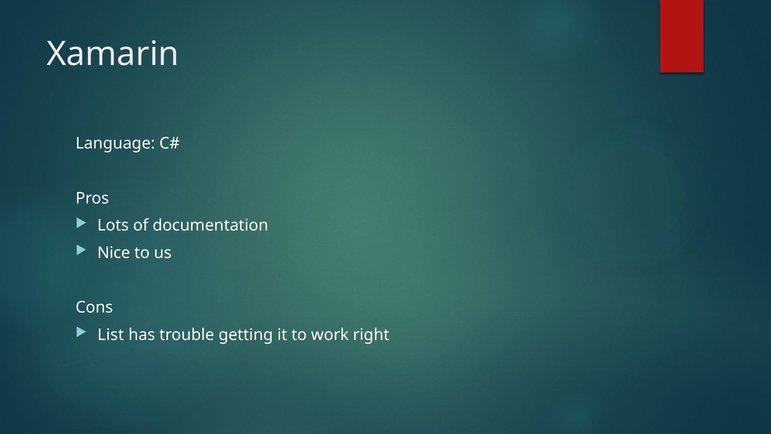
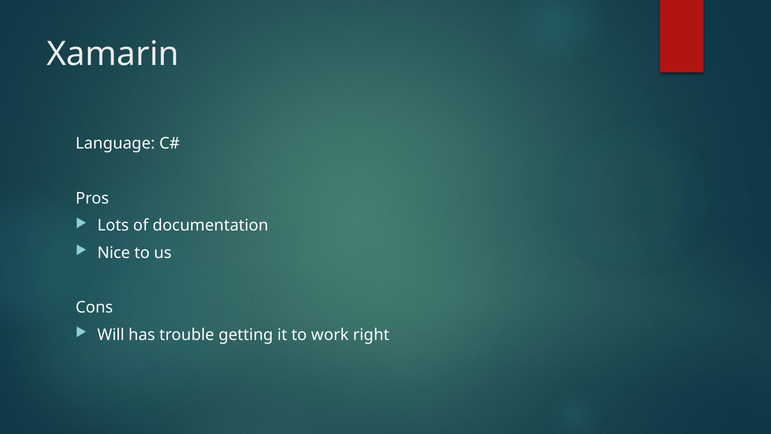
List: List -> Will
